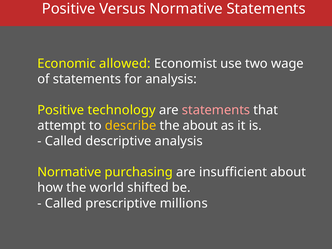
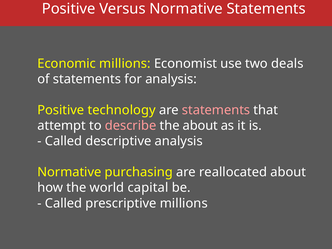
Economic allowed: allowed -> millions
wage: wage -> deals
describe colour: yellow -> pink
insufficient: insufficient -> reallocated
shifted: shifted -> capital
